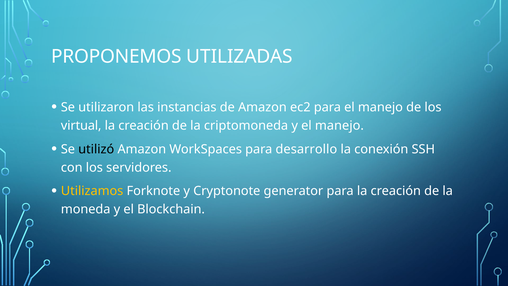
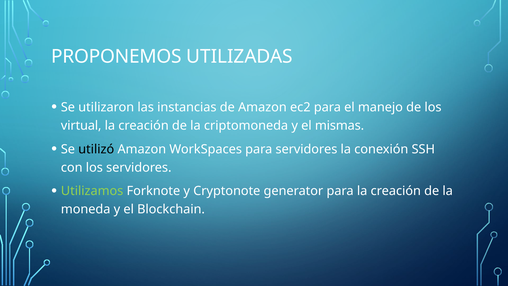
y el manejo: manejo -> mismas
para desarrollo: desarrollo -> servidores
Utilizamos colour: yellow -> light green
